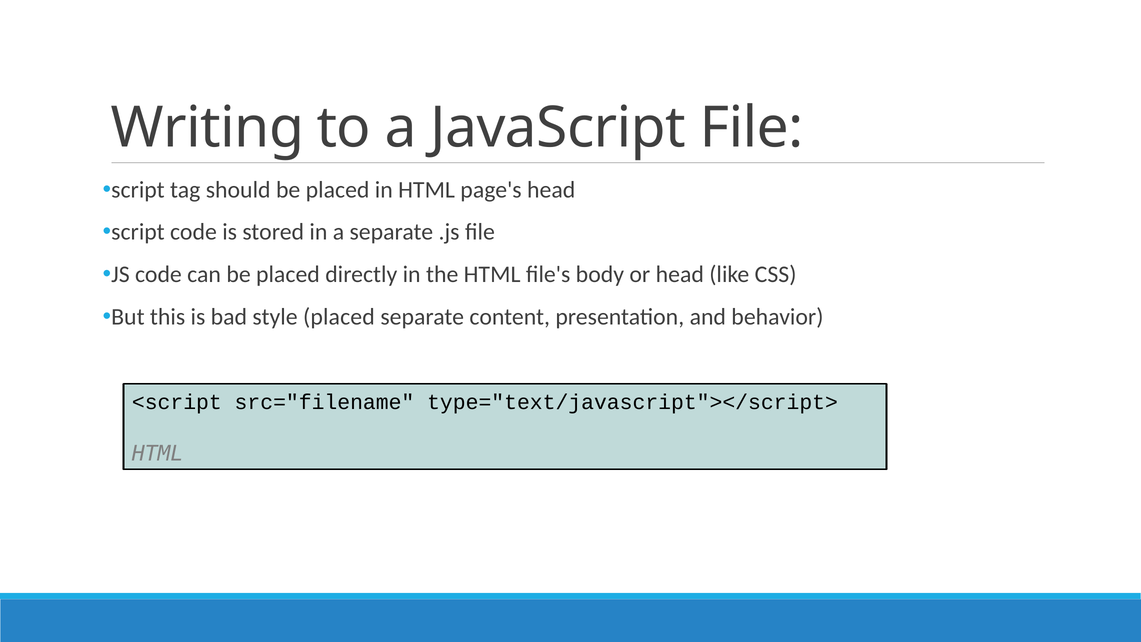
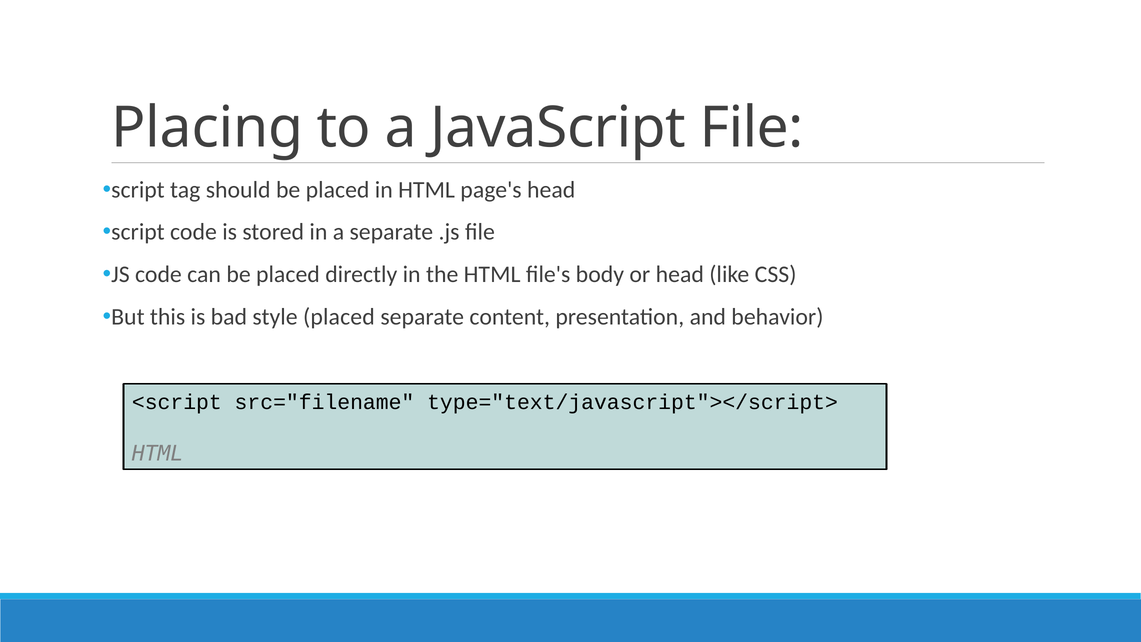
Writing: Writing -> Placing
